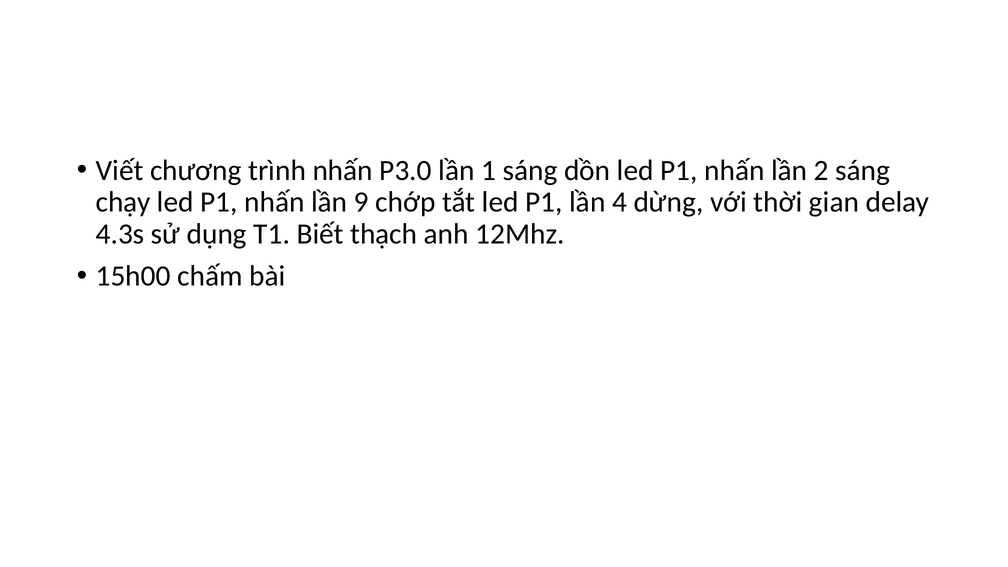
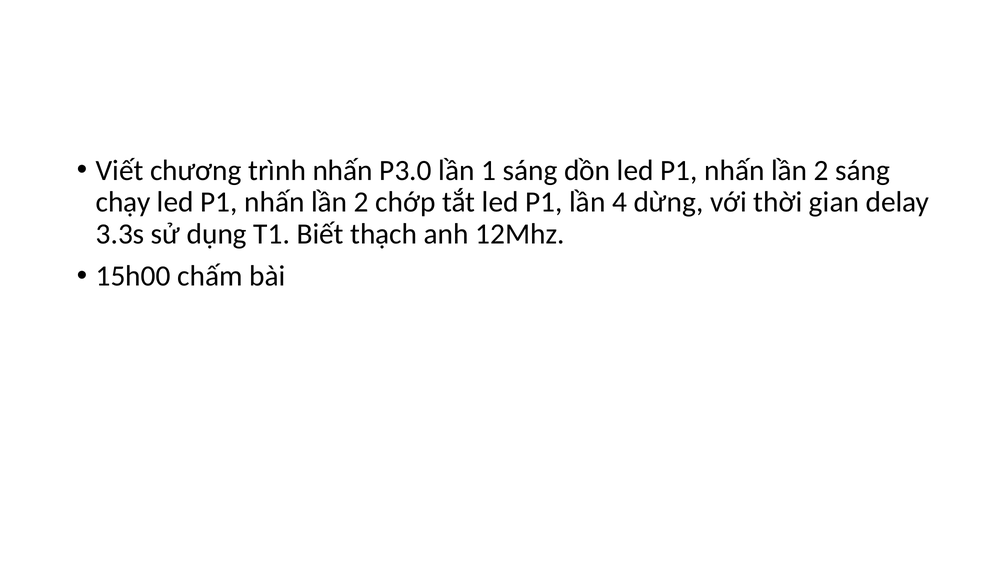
9 at (361, 202): 9 -> 2
4.3s: 4.3s -> 3.3s
